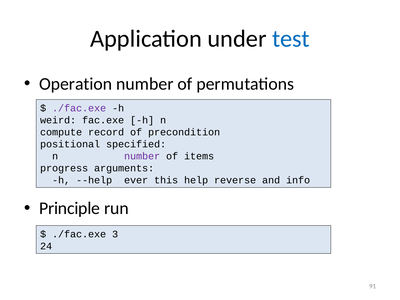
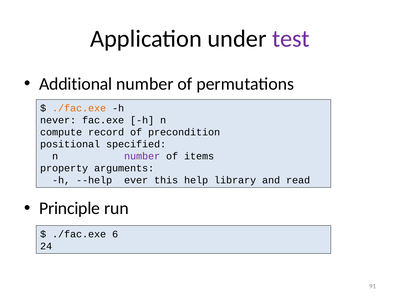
test colour: blue -> purple
Operation: Operation -> Additional
./fac.exe at (79, 108) colour: purple -> orange
weird: weird -> never
progress: progress -> property
reverse: reverse -> library
info: info -> read
3: 3 -> 6
